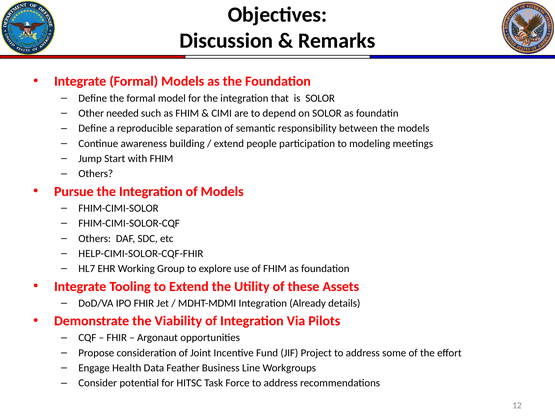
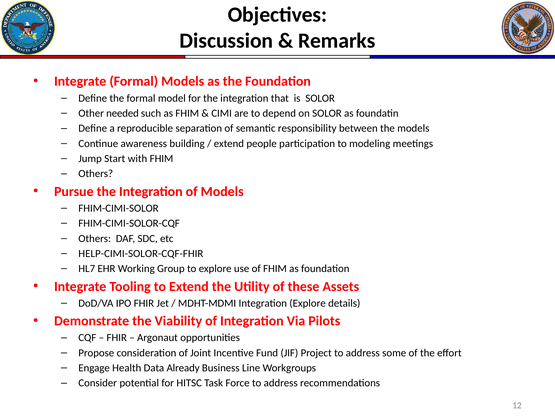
Integration Already: Already -> Explore
Feather: Feather -> Already
